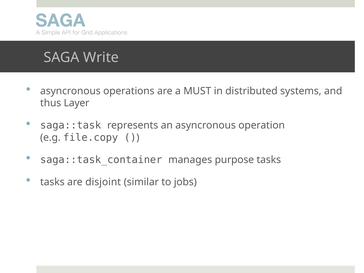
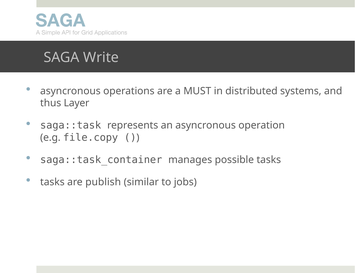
purpose: purpose -> possible
disjoint: disjoint -> publish
